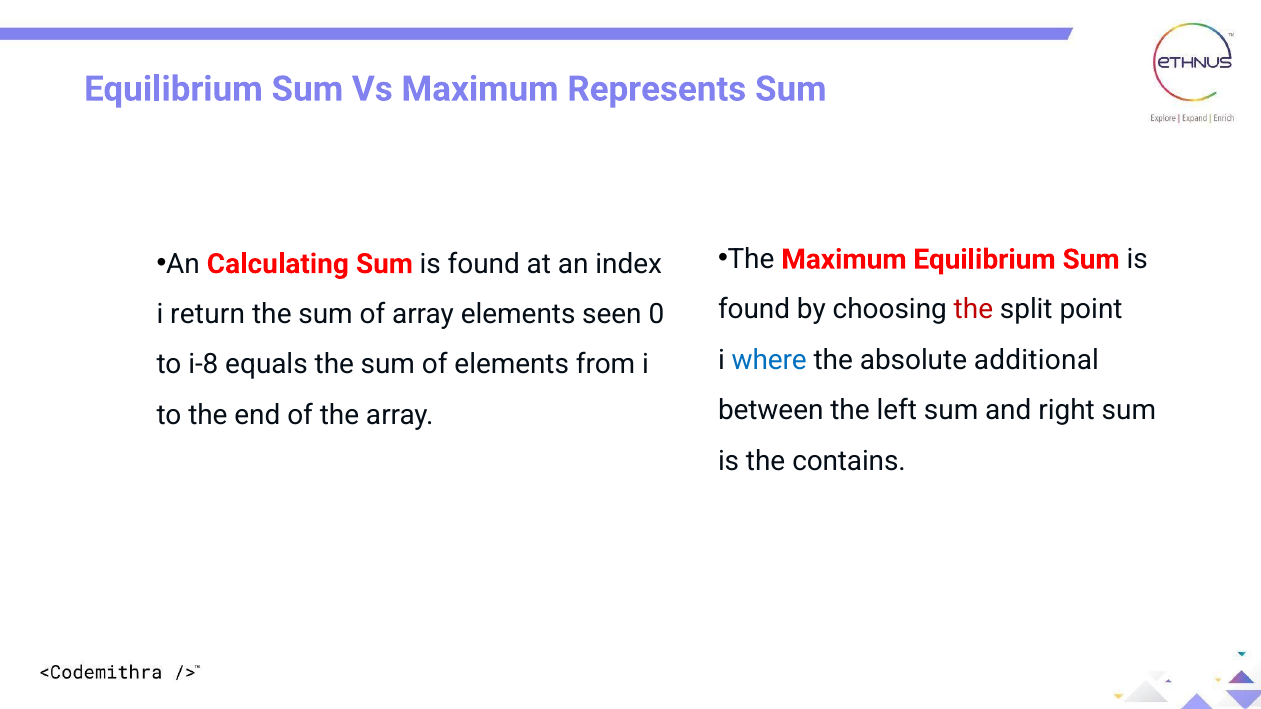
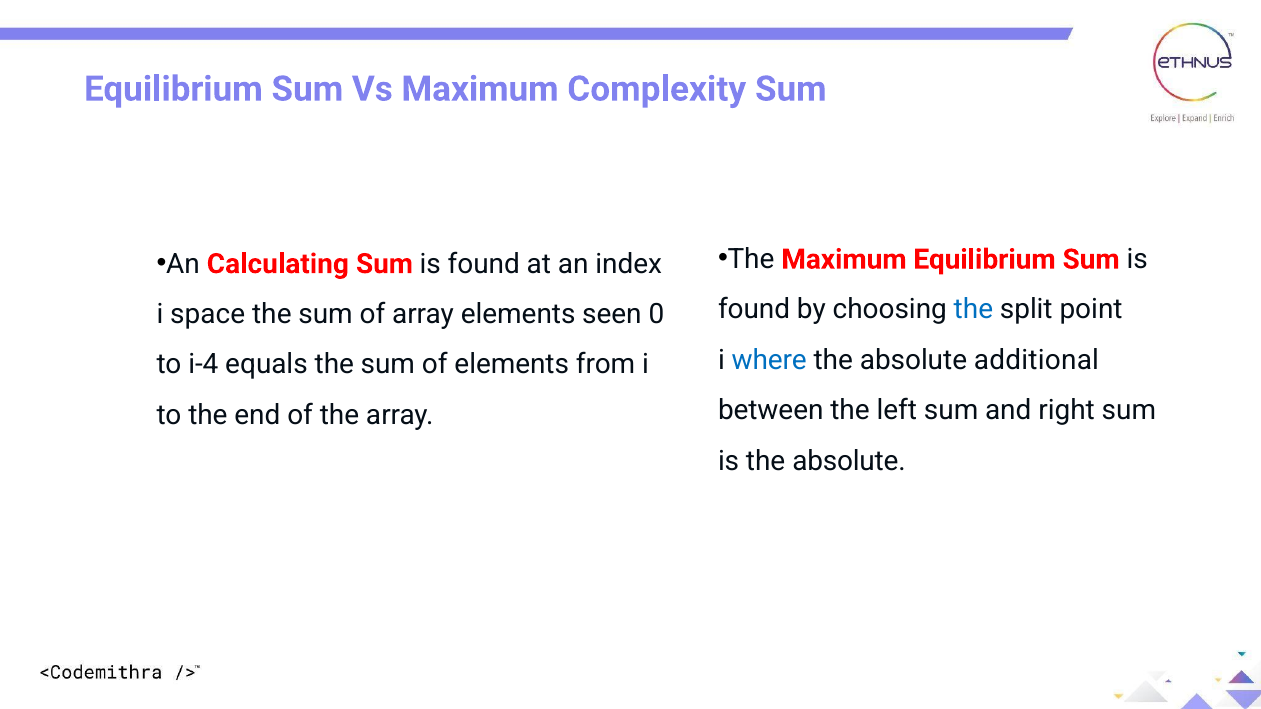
Represents: Represents -> Complexity
the at (973, 310) colour: red -> blue
return: return -> space
i-8: i-8 -> i-4
is the contains: contains -> absolute
